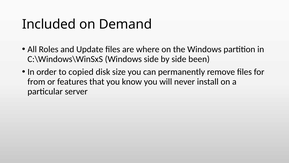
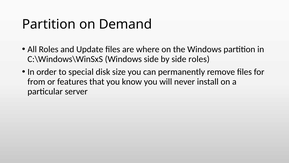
Included at (49, 24): Included -> Partition
side been: been -> roles
copied: copied -> special
